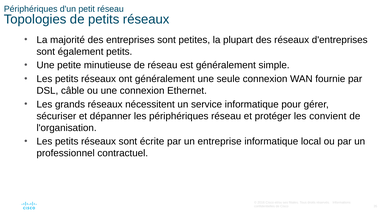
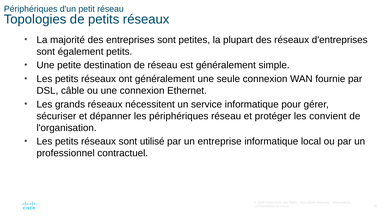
minutieuse: minutieuse -> destination
écrite: écrite -> utilisé
